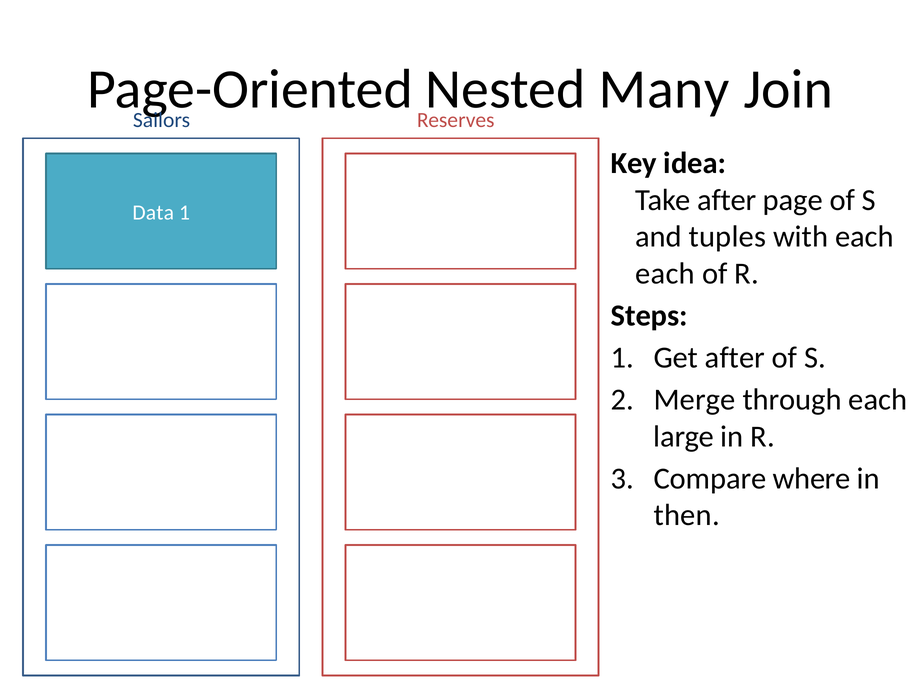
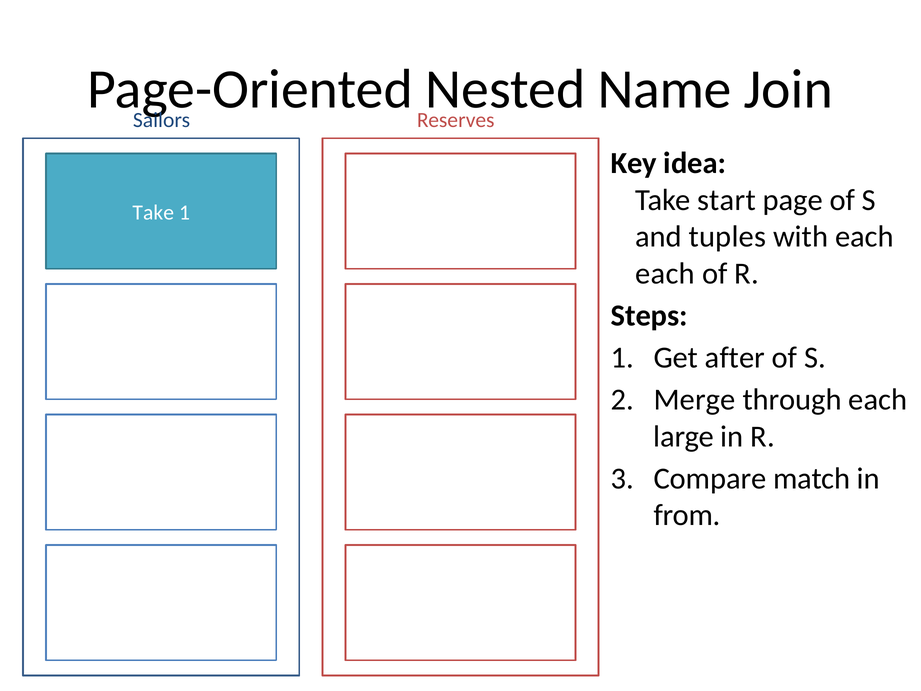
Many: Many -> Name
Take after: after -> start
Data at (153, 213): Data -> Take
where: where -> match
then: then -> from
